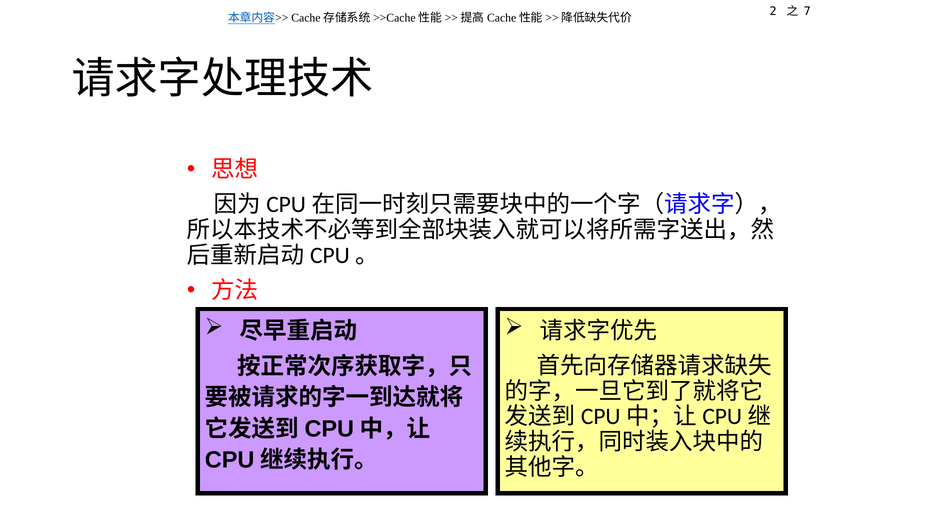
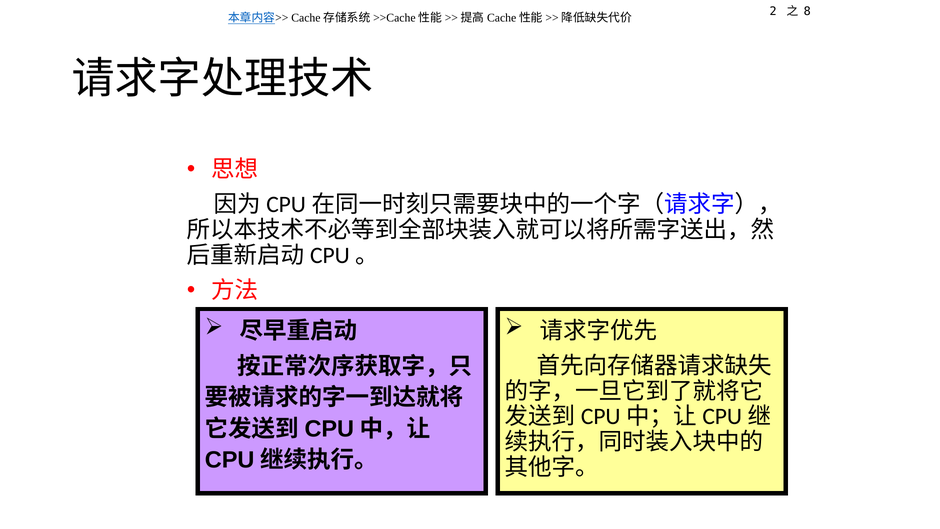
7: 7 -> 8
